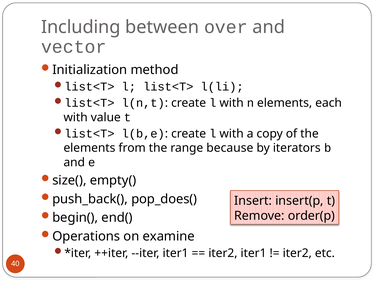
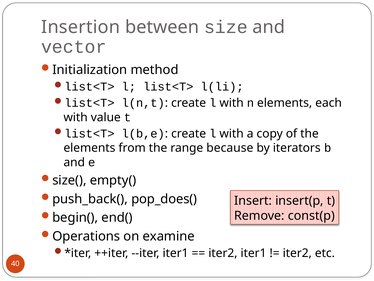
Including: Including -> Insertion
over: over -> size
order(p: order(p -> const(p
